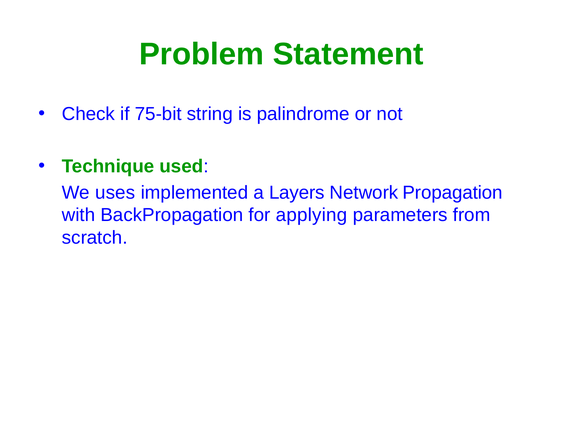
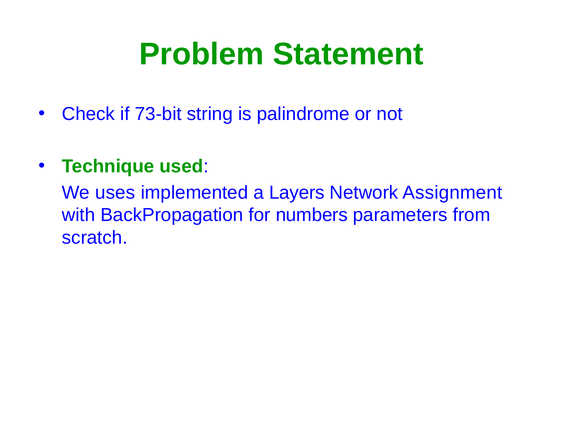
75-bit: 75-bit -> 73-bit
Propagation: Propagation -> Assignment
applying: applying -> numbers
